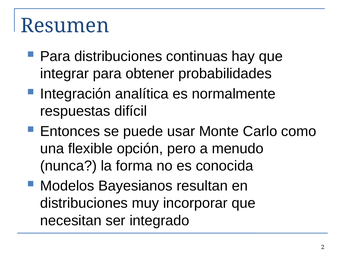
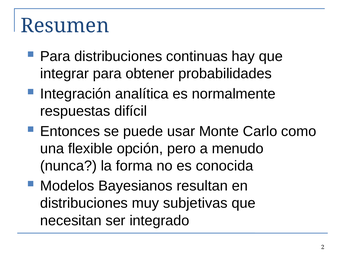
incorporar: incorporar -> subjetivas
